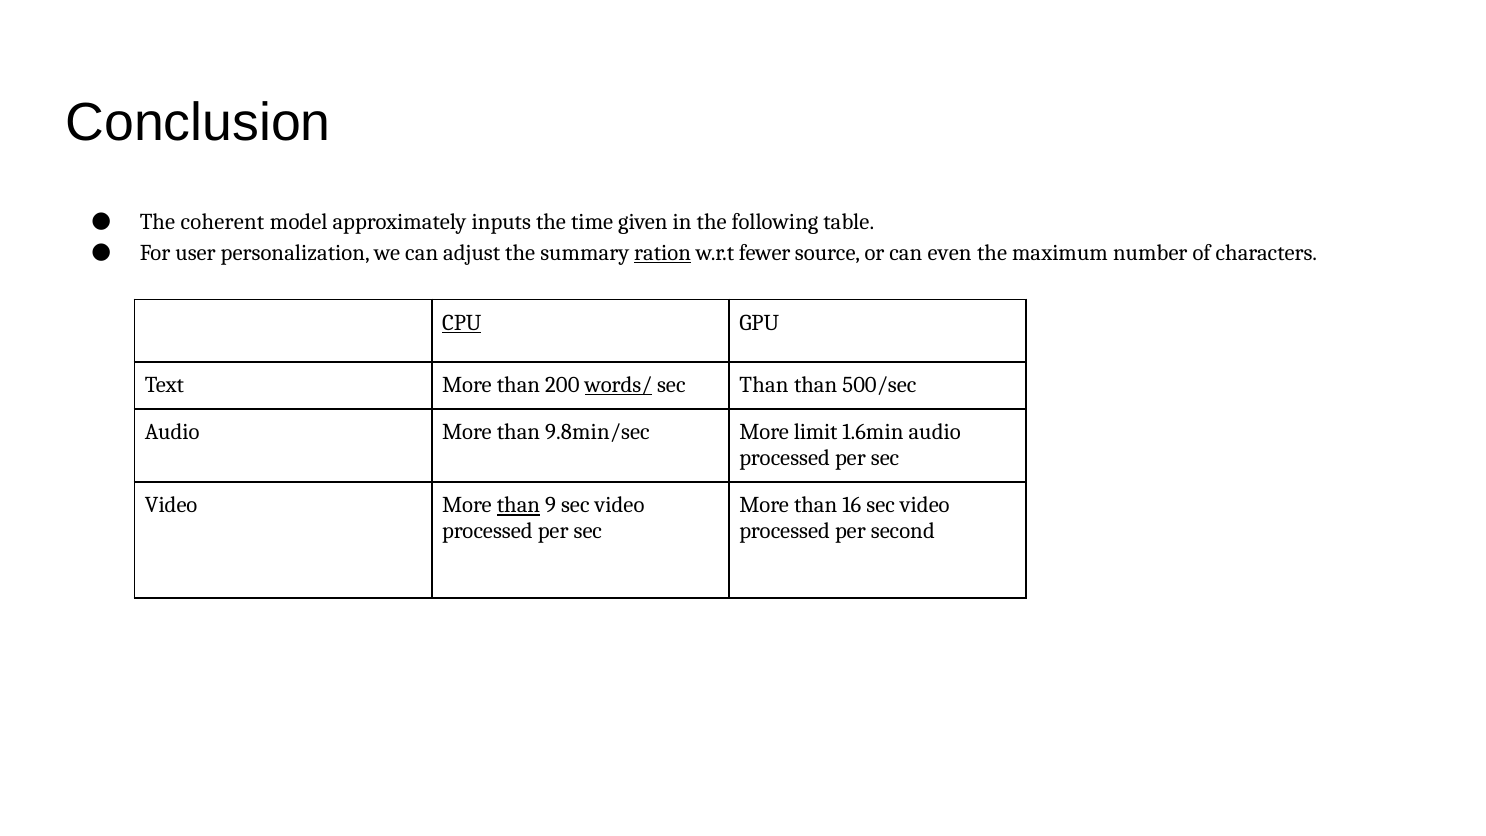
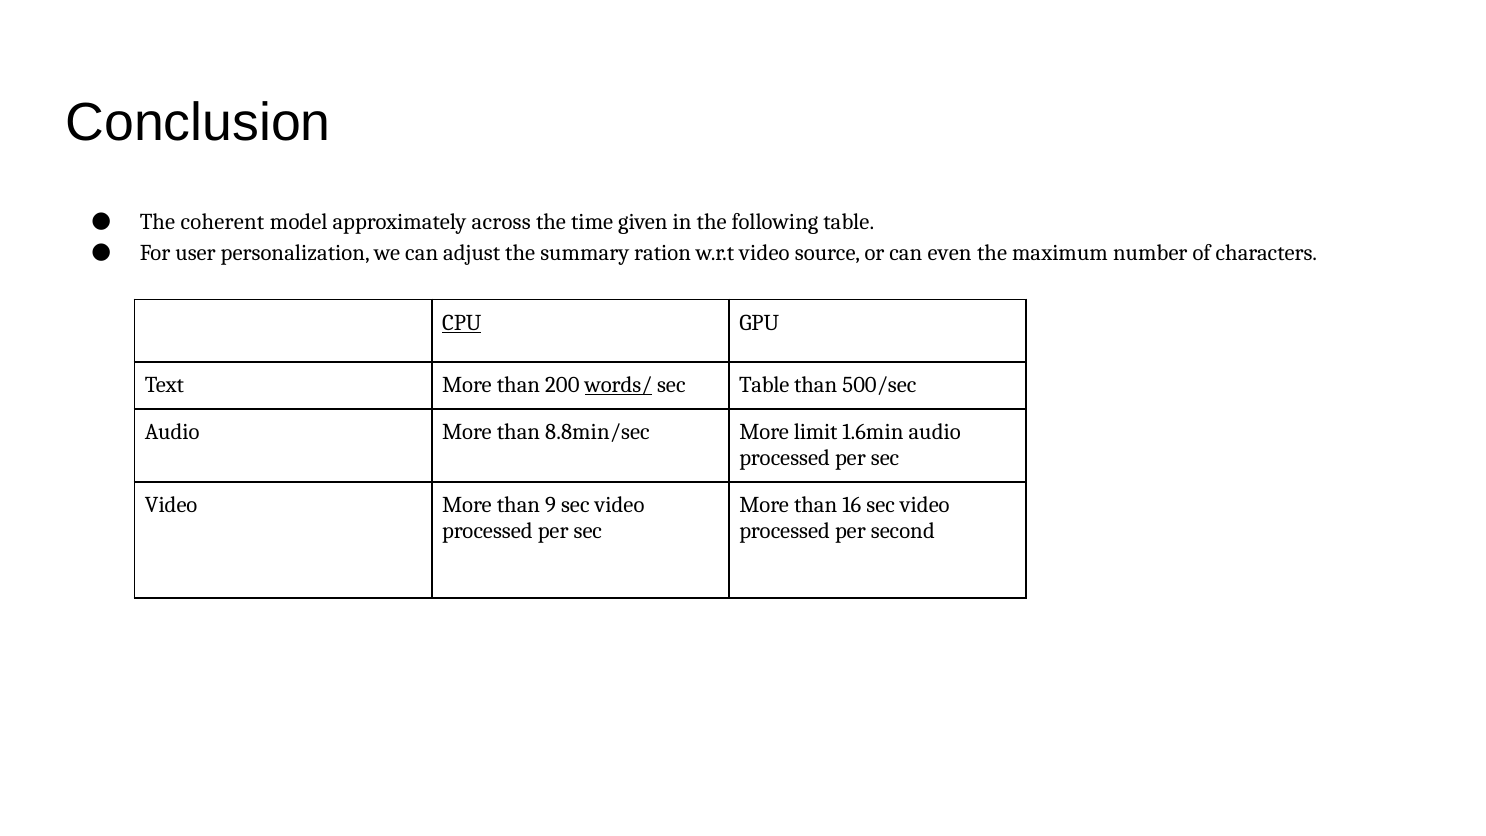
inputs: inputs -> across
ration underline: present -> none
w.r.t fewer: fewer -> video
sec Than: Than -> Table
9.8min/sec: 9.8min/sec -> 8.8min/sec
than at (518, 505) underline: present -> none
